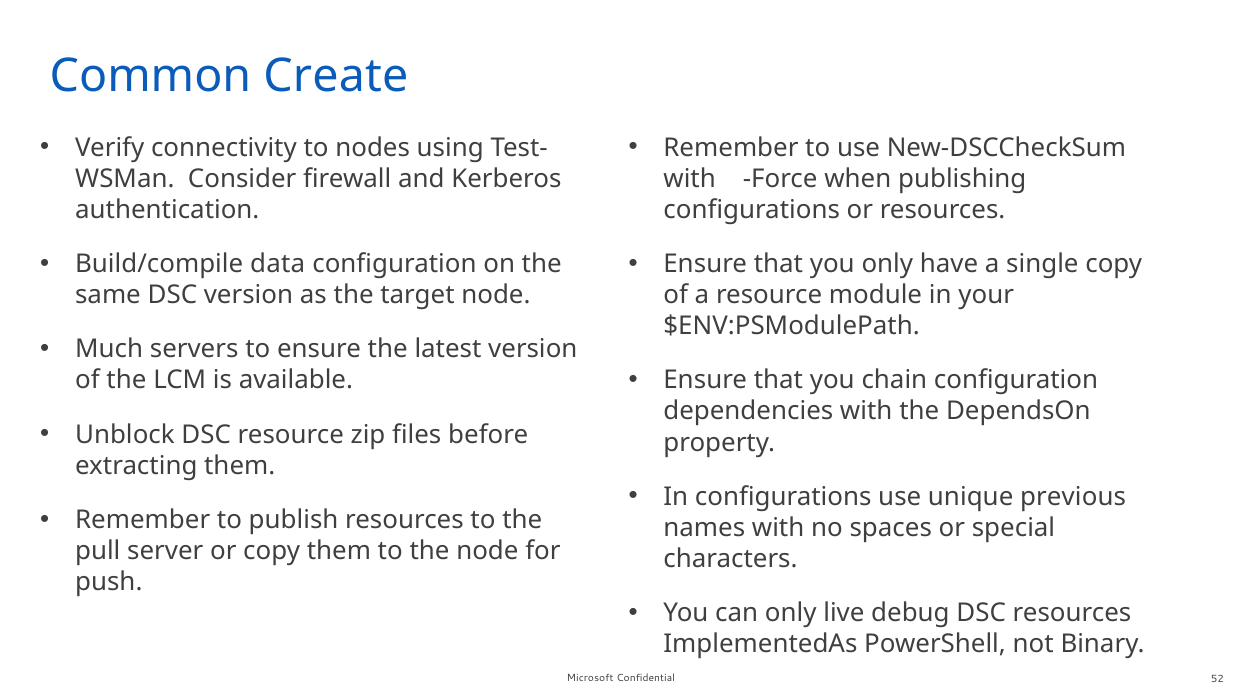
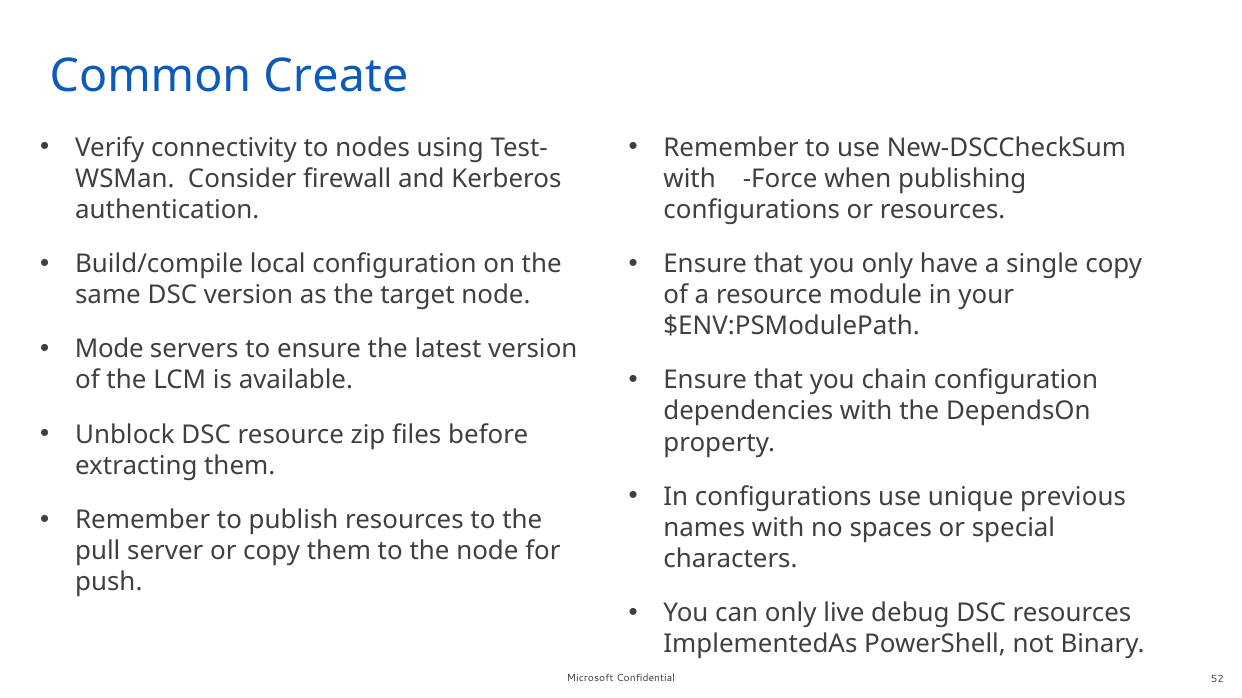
data: data -> local
Much: Much -> Mode
